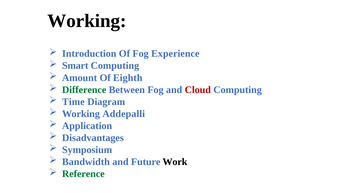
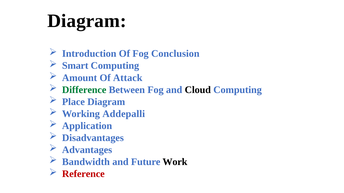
Working at (87, 21): Working -> Diagram
Experience: Experience -> Conclusion
Eighth: Eighth -> Attack
Cloud colour: red -> black
Time: Time -> Place
Symposium: Symposium -> Advantages
Reference colour: green -> red
